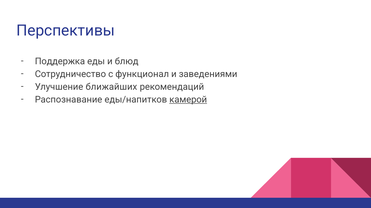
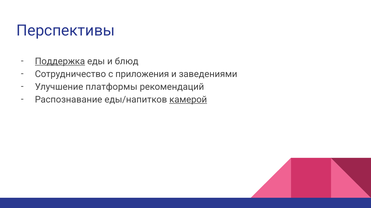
Поддержка underline: none -> present
функционал: функционал -> приложения
ближайших: ближайших -> платформы
